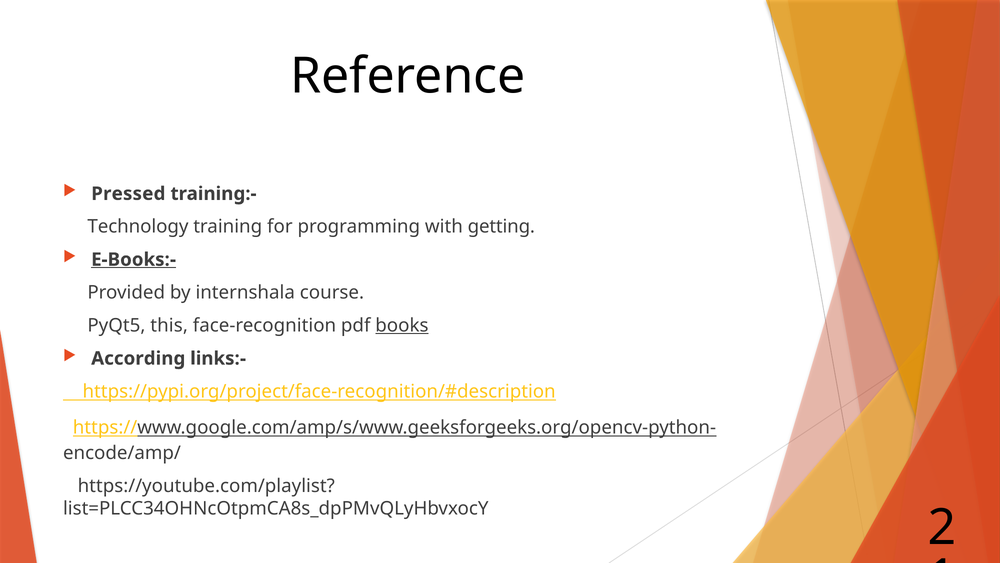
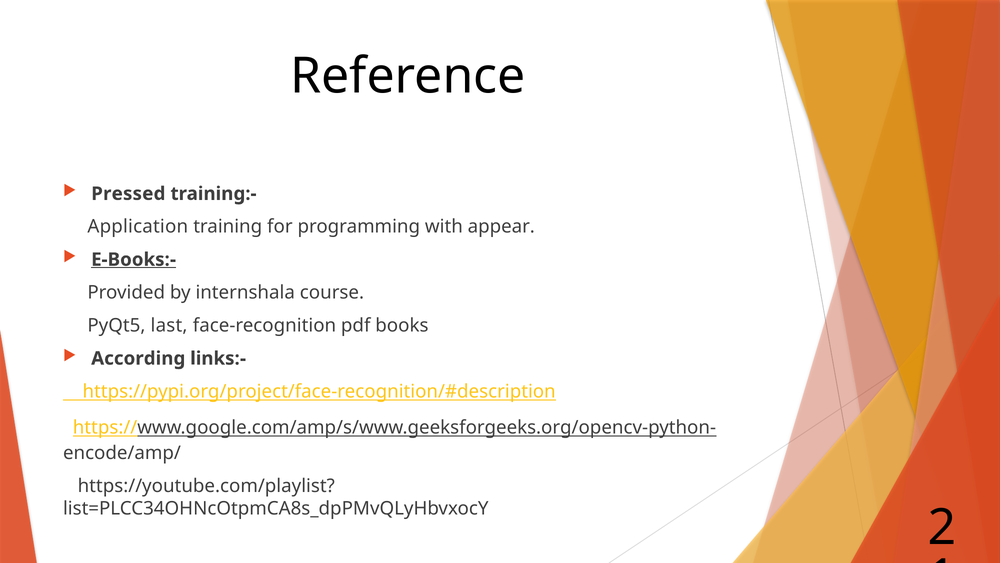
Technology: Technology -> Application
getting: getting -> appear
this: this -> last
books underline: present -> none
